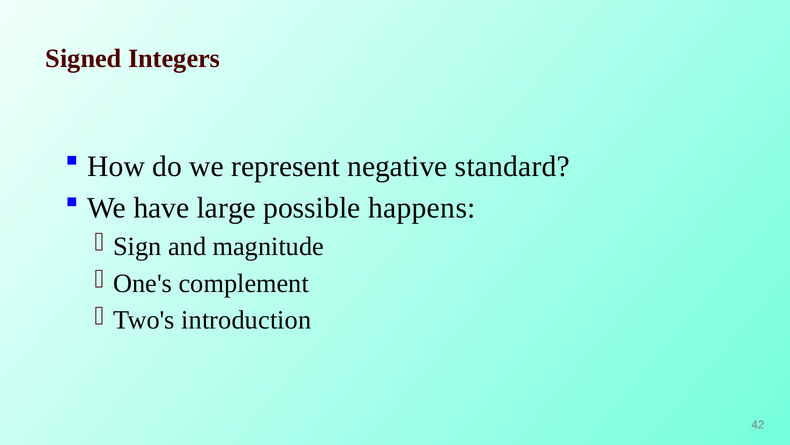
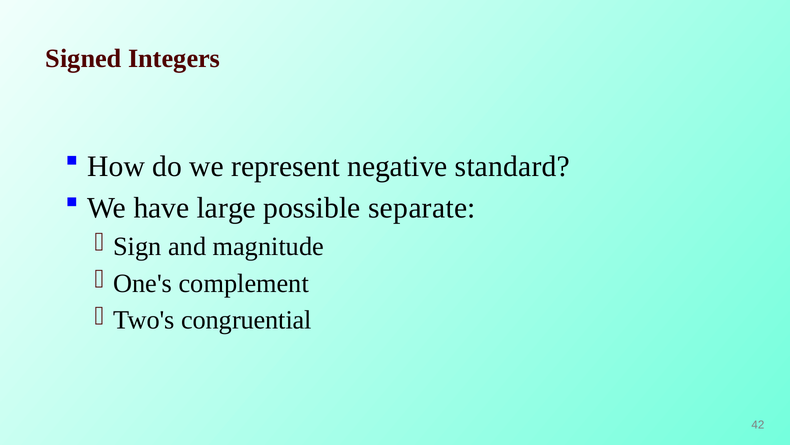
happens: happens -> separate
introduction: introduction -> congruential
